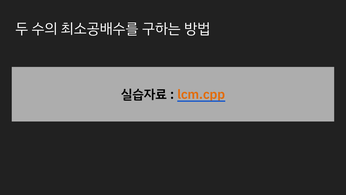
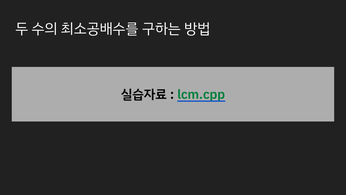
lcm.cpp colour: orange -> green
